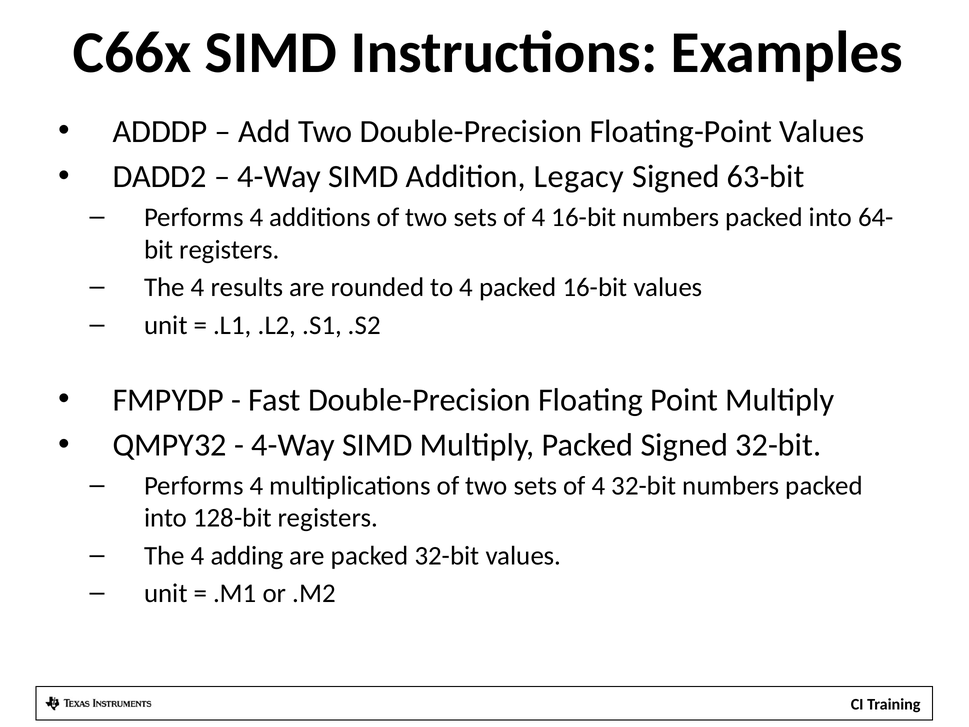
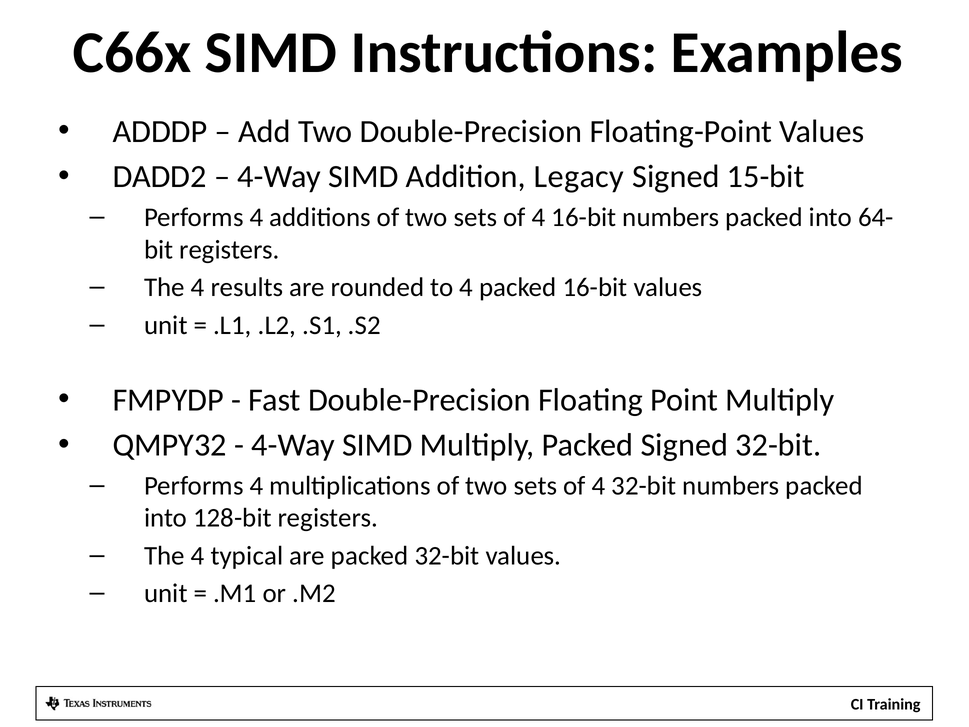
63-bit: 63-bit -> 15-bit
adding: adding -> typical
